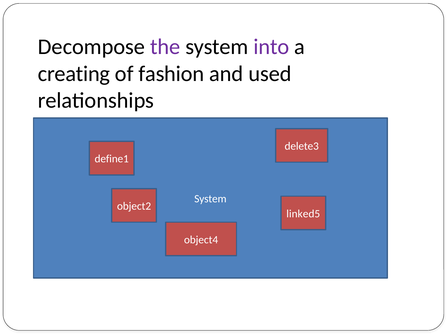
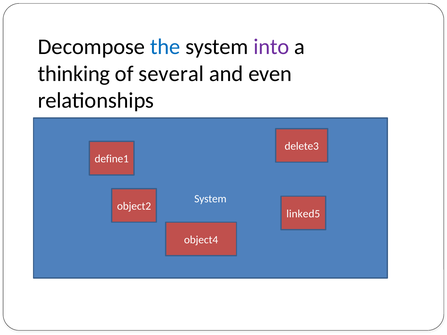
the colour: purple -> blue
creating: creating -> thinking
fashion: fashion -> several
used: used -> even
